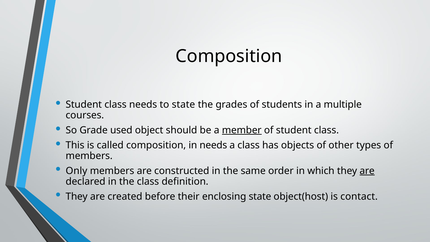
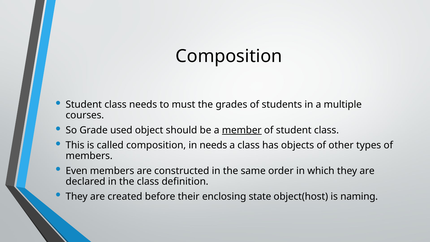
to state: state -> must
Only: Only -> Even
are at (367, 171) underline: present -> none
contact: contact -> naming
